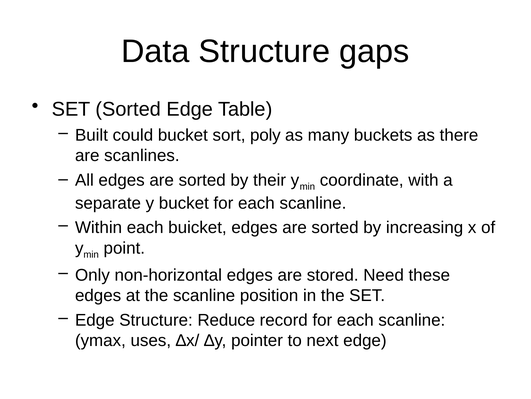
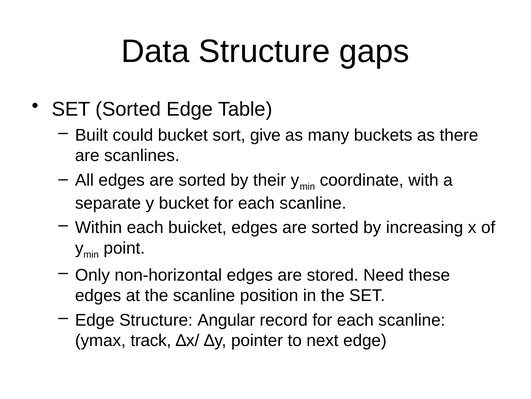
poly: poly -> give
Reduce: Reduce -> Angular
uses: uses -> track
